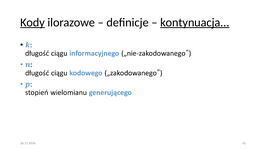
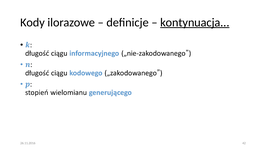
Kody underline: present -> none
